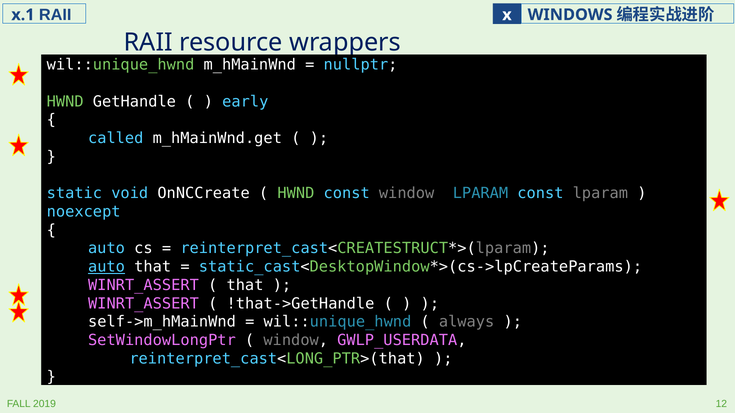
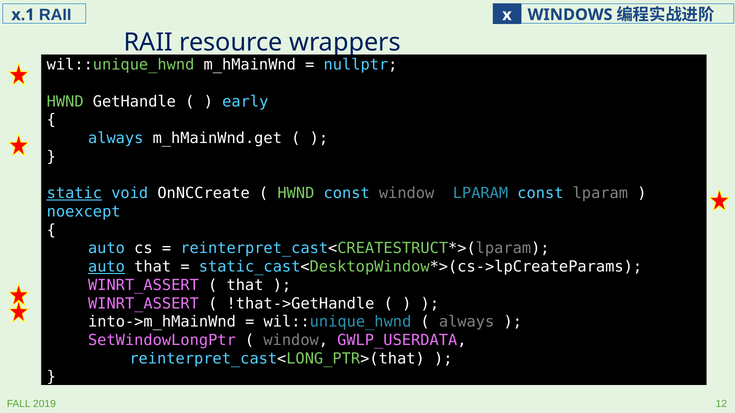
called at (116, 138): called -> always
static underline: none -> present
self->m_hMainWnd: self->m_hMainWnd -> into->m_hMainWnd
